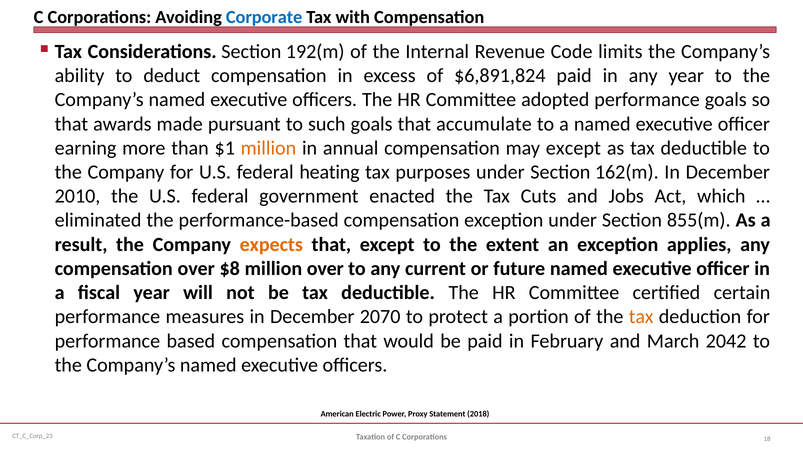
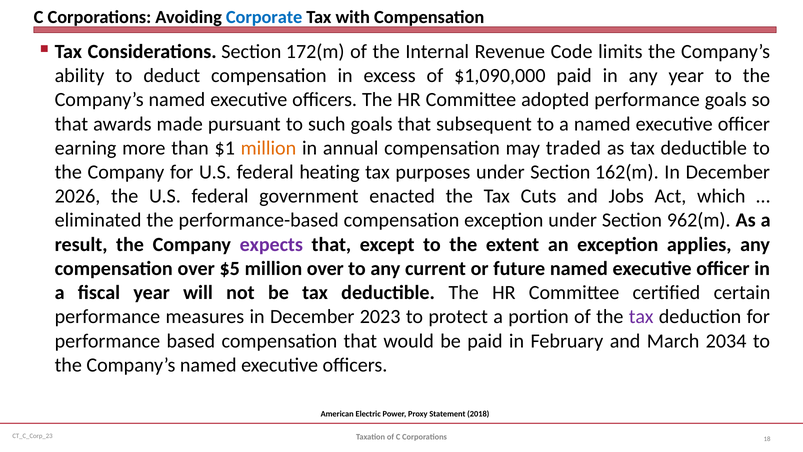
192(m: 192(m -> 172(m
$6,891,824: $6,891,824 -> $1,090,000
accumulate: accumulate -> subsequent
may except: except -> traded
2010: 2010 -> 2026
855(m: 855(m -> 962(m
expects colour: orange -> purple
$8: $8 -> $5
2070: 2070 -> 2023
tax at (641, 317) colour: orange -> purple
2042: 2042 -> 2034
